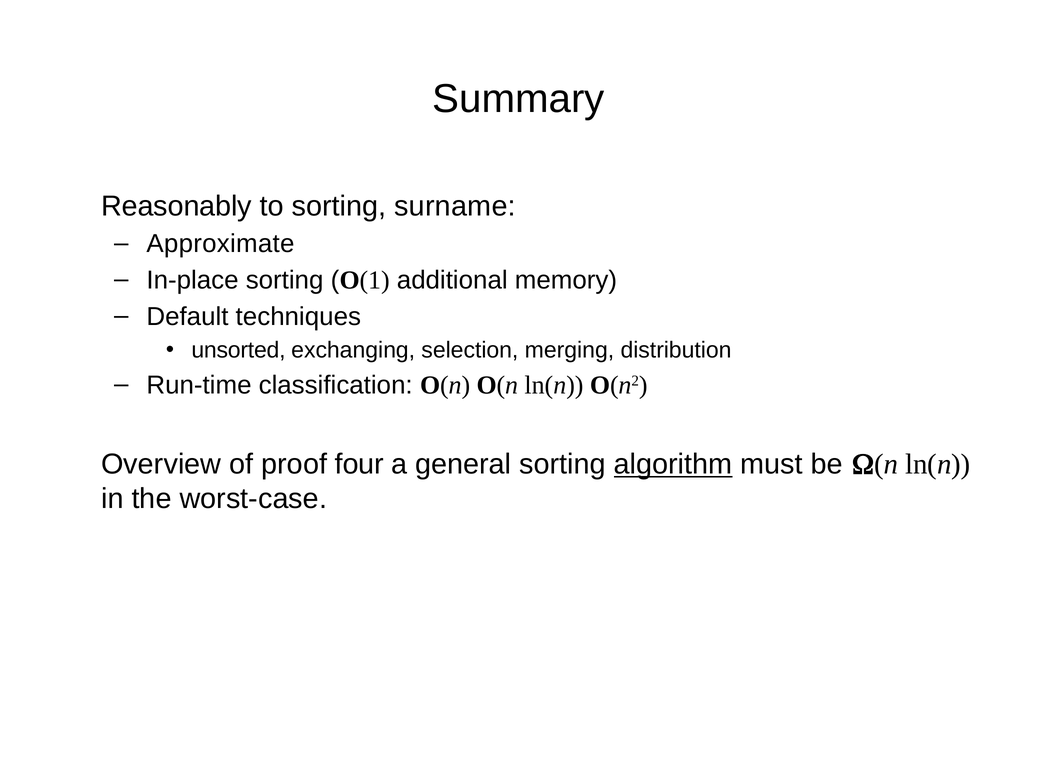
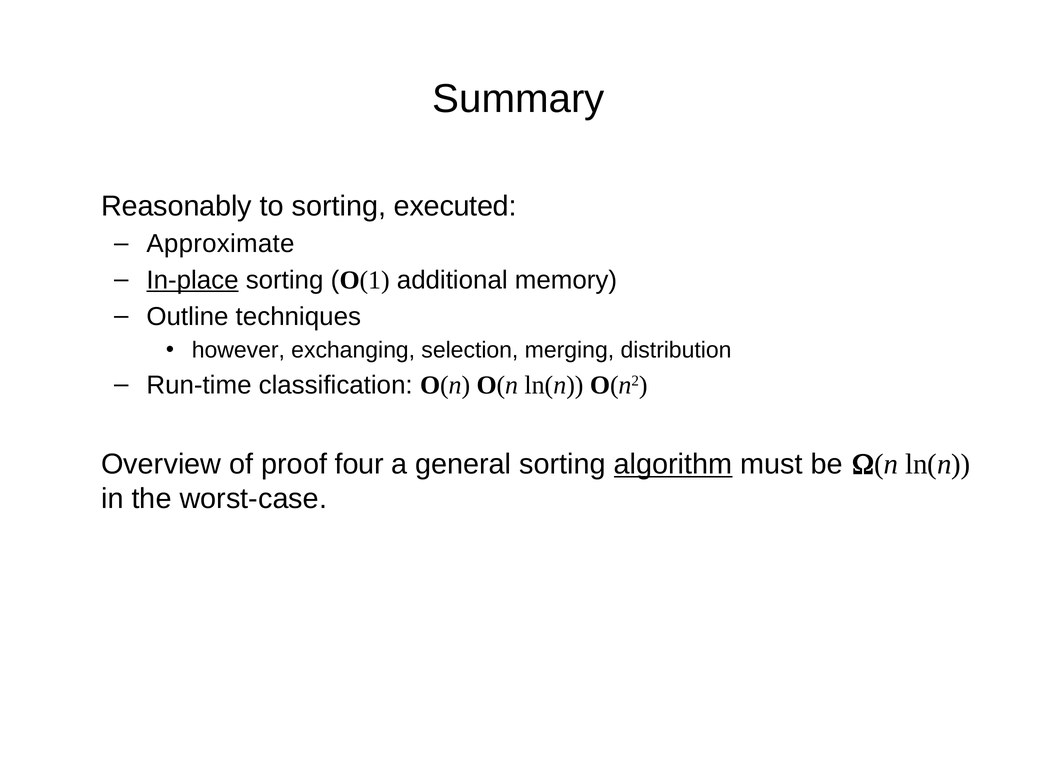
surname: surname -> executed
In-place underline: none -> present
Default: Default -> Outline
unsorted: unsorted -> however
